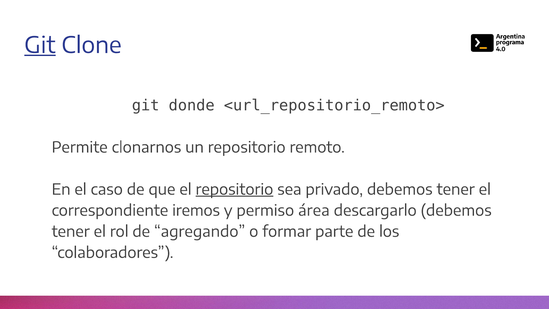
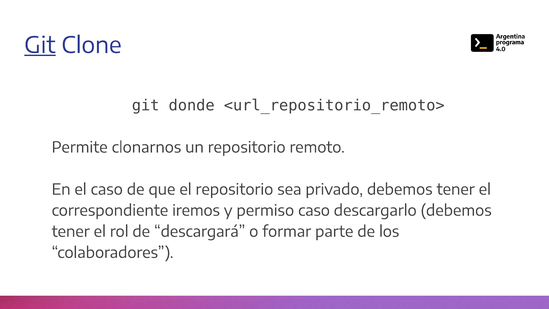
repositorio at (234, 190) underline: present -> none
permiso área: área -> caso
agregando: agregando -> descargará
